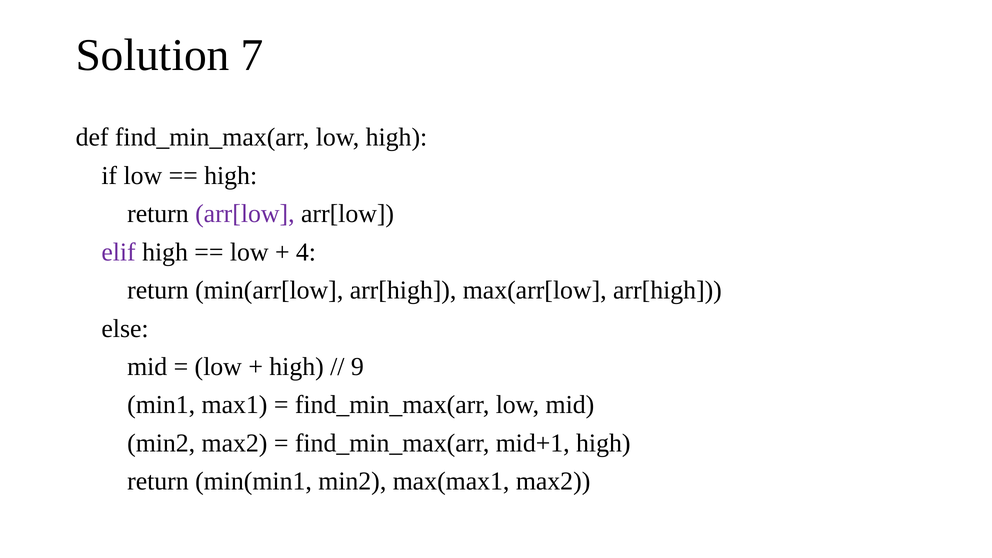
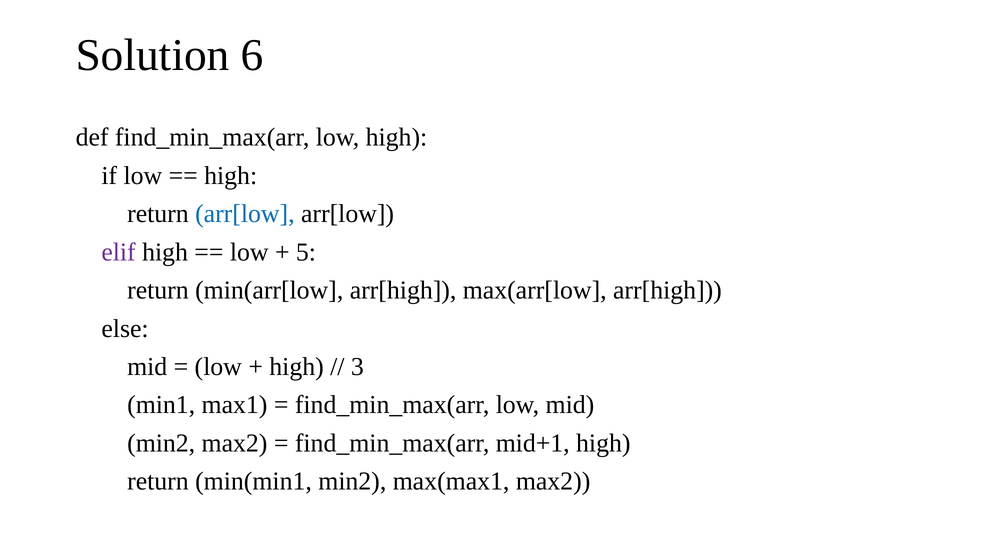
7: 7 -> 6
arr[low at (245, 214) colour: purple -> blue
4: 4 -> 5
9: 9 -> 3
